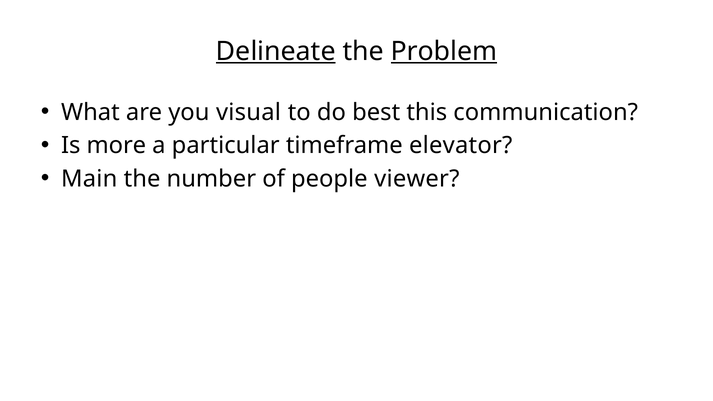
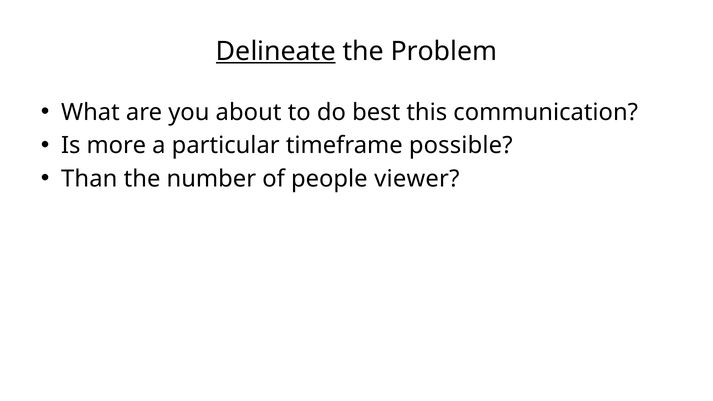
Problem underline: present -> none
visual: visual -> about
elevator: elevator -> possible
Main: Main -> Than
